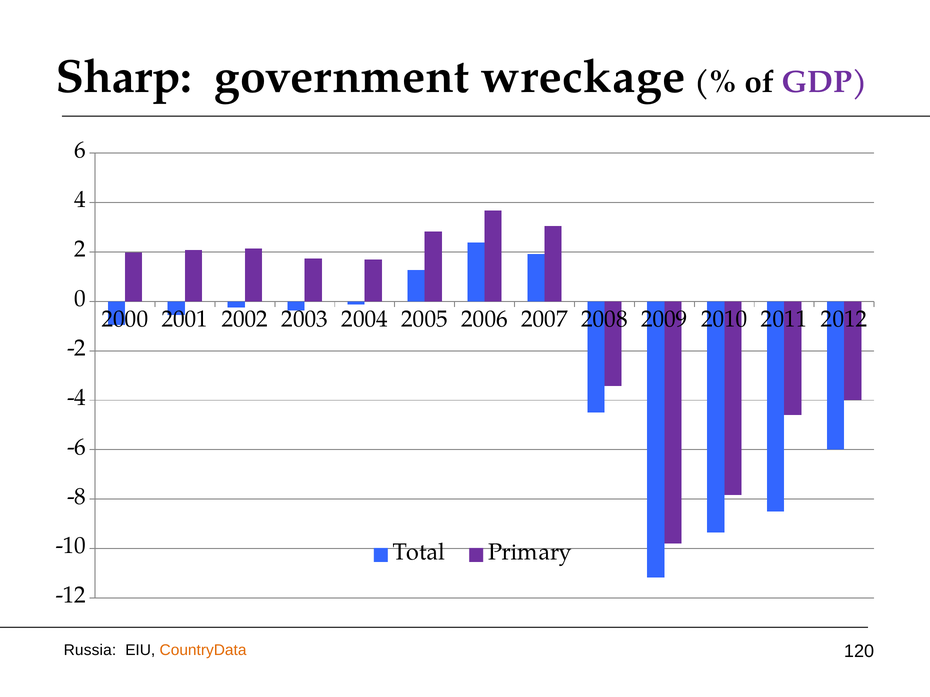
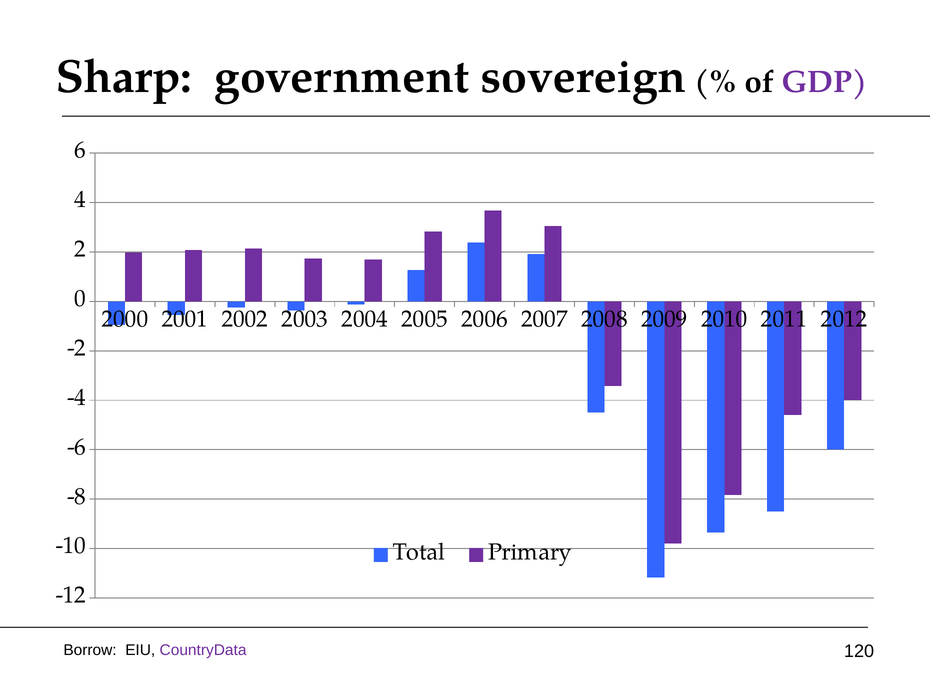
wreckage: wreckage -> sovereign
Russia: Russia -> Borrow
CountryData colour: orange -> purple
